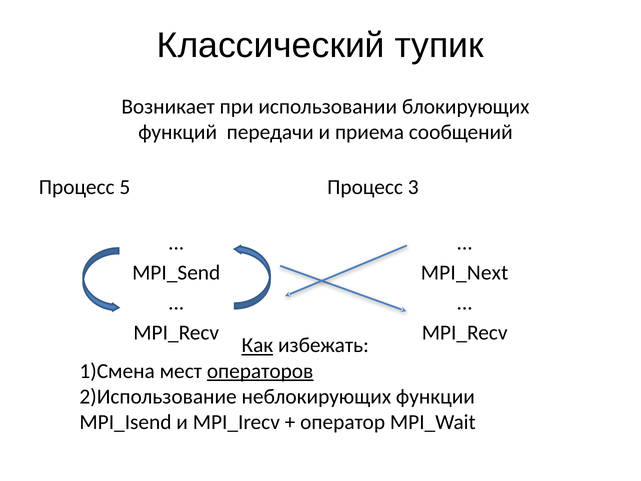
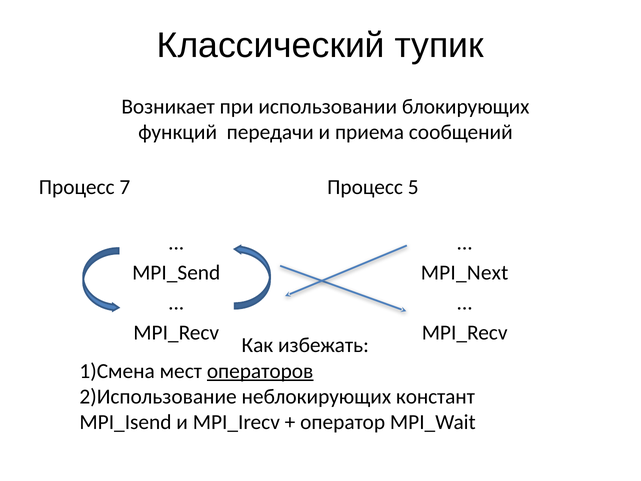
3: 3 -> 5
5: 5 -> 7
Как underline: present -> none
функции: функции -> констант
